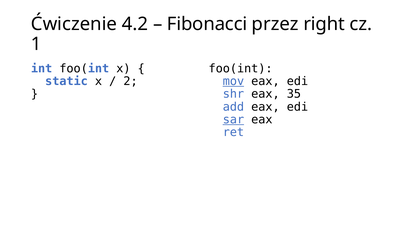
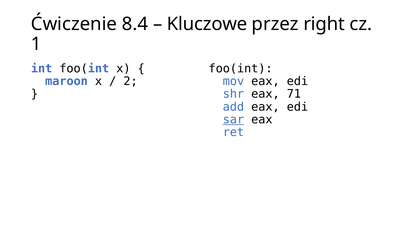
4.2: 4.2 -> 8.4
Fibonacci: Fibonacci -> Kluczowe
static: static -> maroon
mov underline: present -> none
35: 35 -> 71
